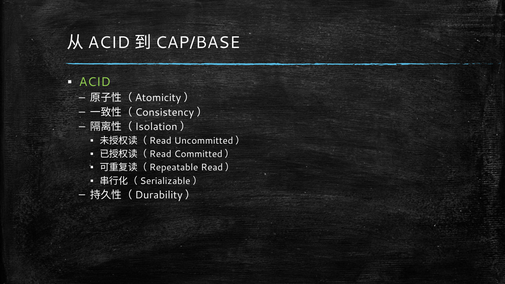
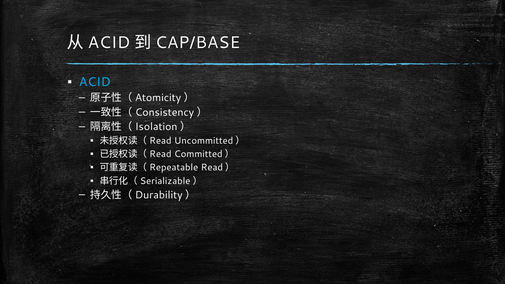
ACID colour: light green -> light blue
